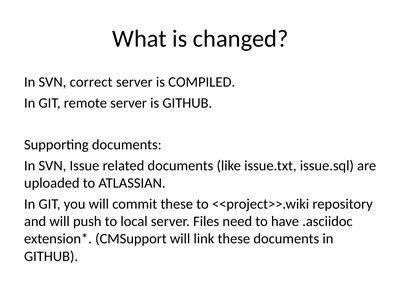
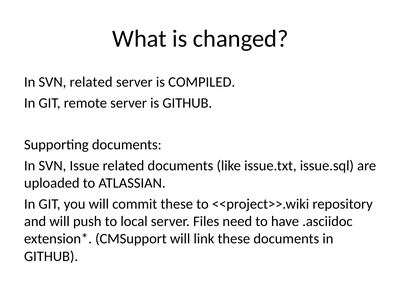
SVN correct: correct -> related
